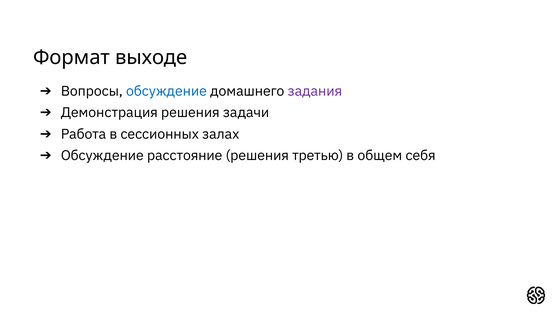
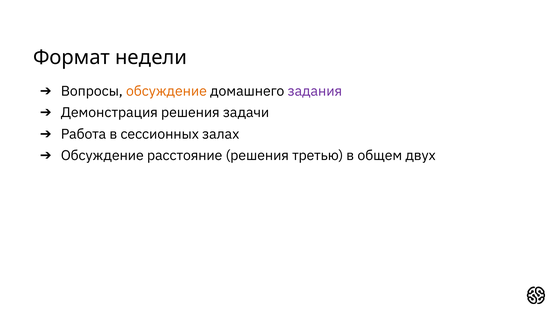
выходе: выходе -> недели
обсуждение at (166, 91) colour: blue -> orange
себя: себя -> двух
